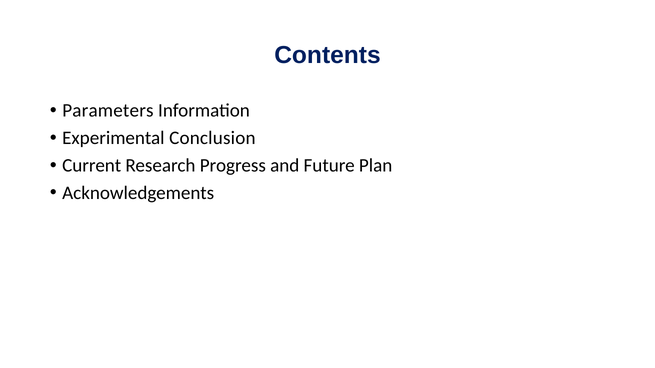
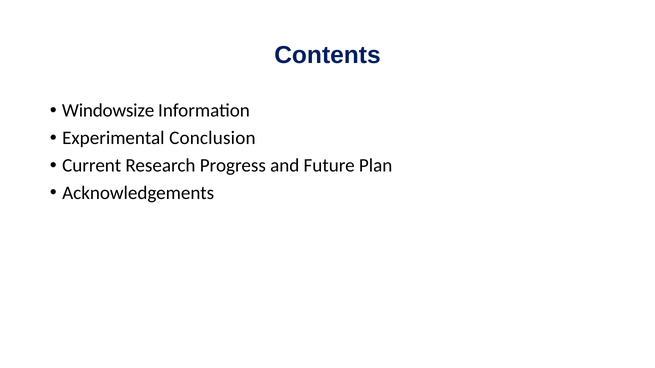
Parameters: Parameters -> Windowsize
